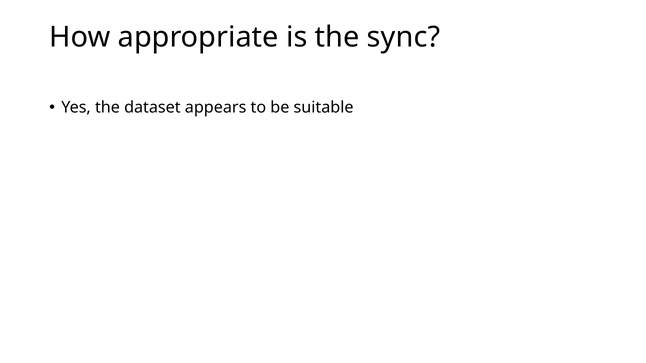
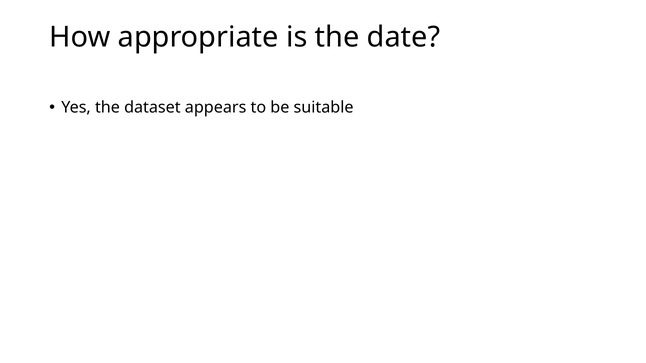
sync: sync -> date
